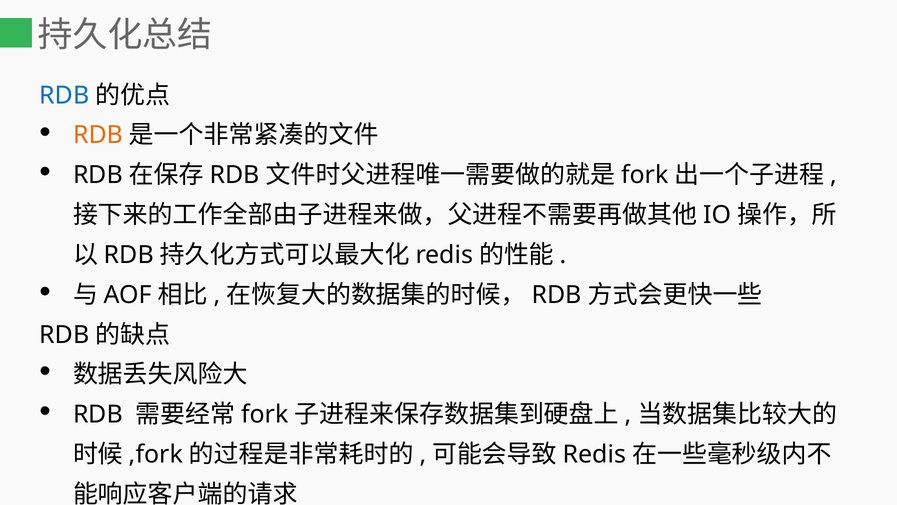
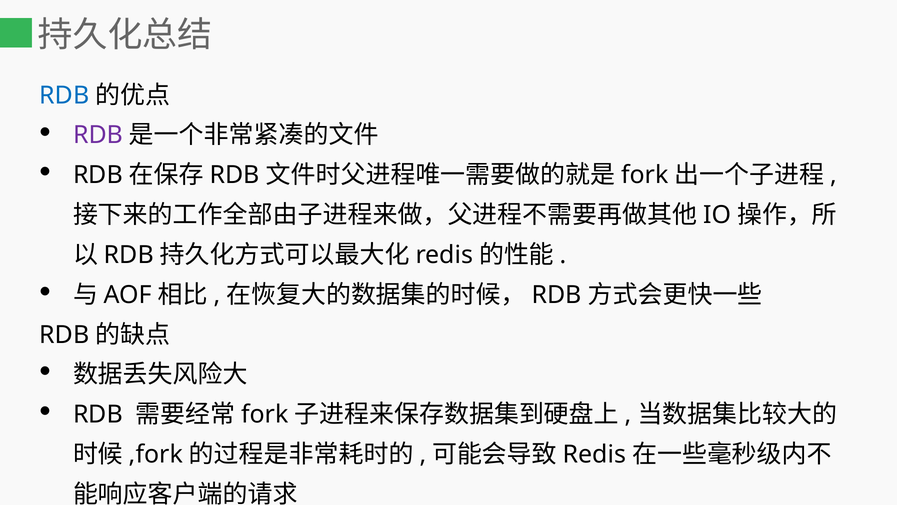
RDB at (98, 135) colour: orange -> purple
